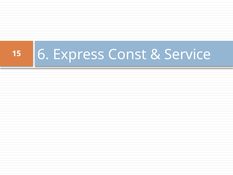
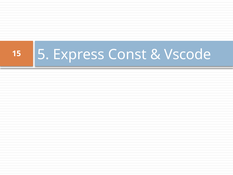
6: 6 -> 5
Service: Service -> Vscode
